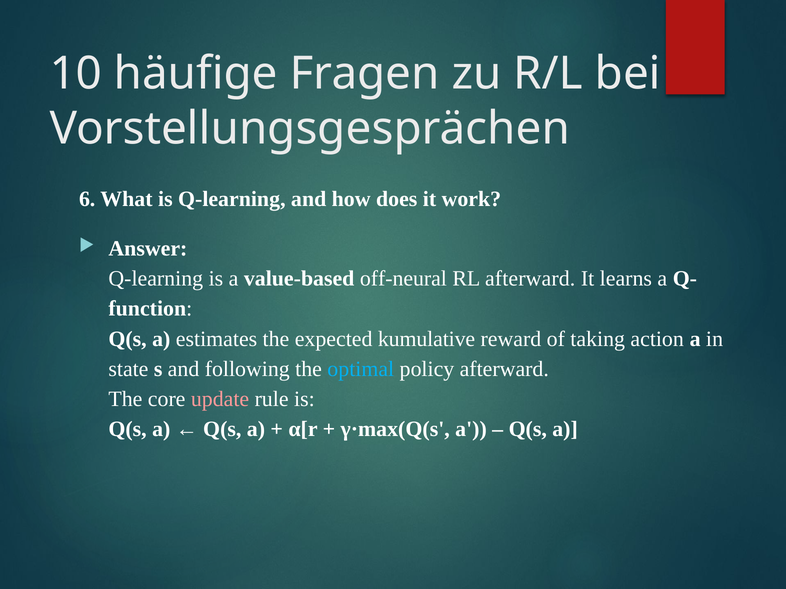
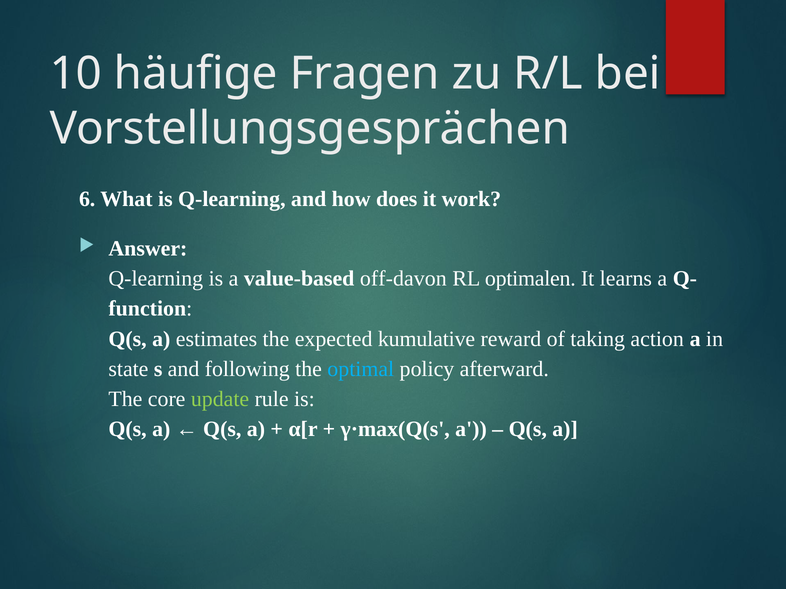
off-neural: off-neural -> off-davon
RL afterward: afterward -> optimalen
update colour: pink -> light green
